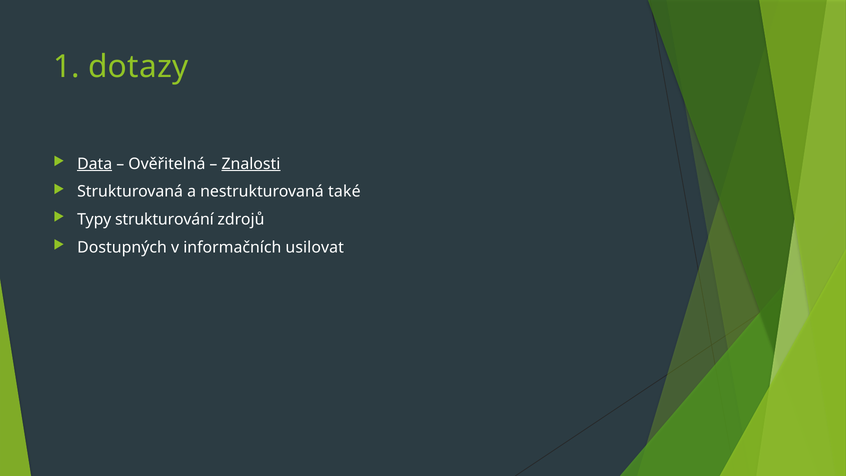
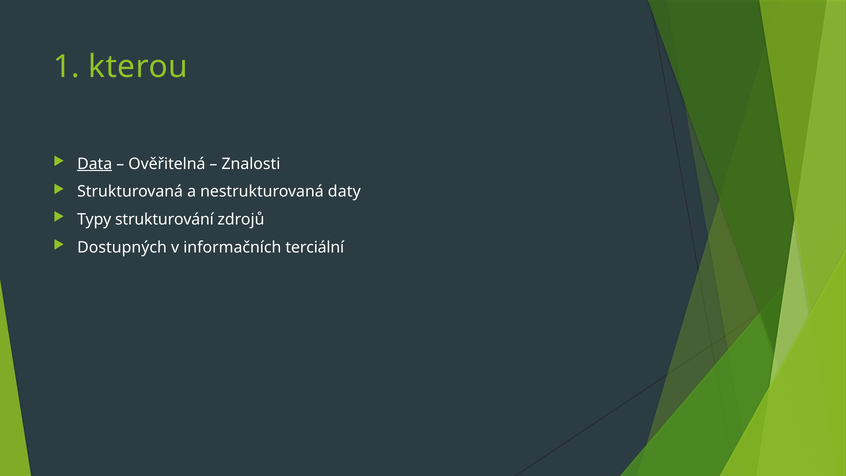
dotazy: dotazy -> kterou
Znalosti underline: present -> none
také: také -> daty
usilovat: usilovat -> terciální
